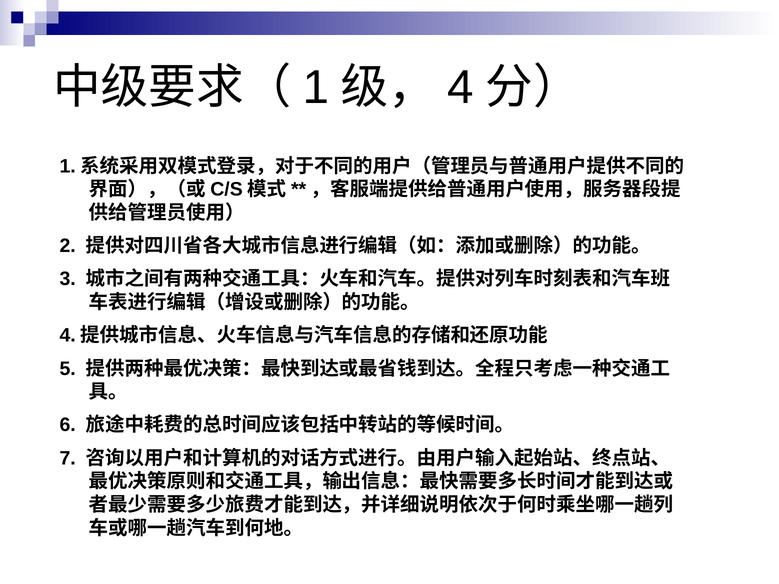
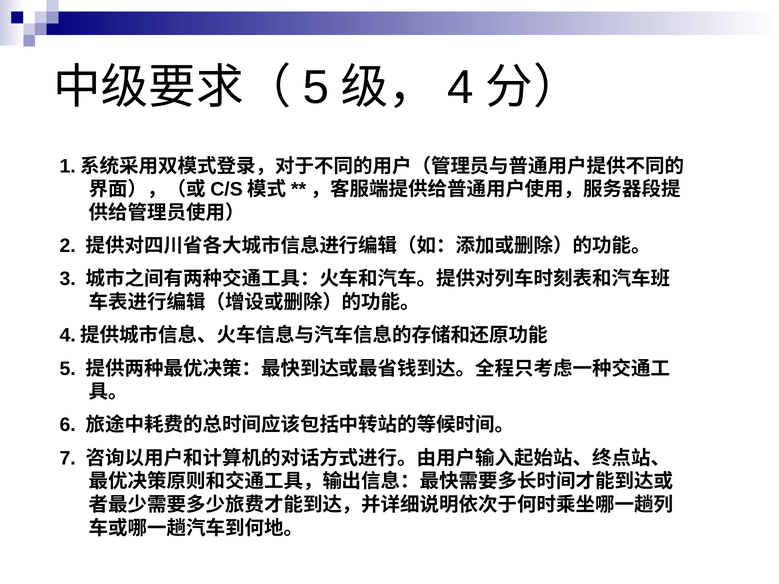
1 at (316, 88): 1 -> 5
